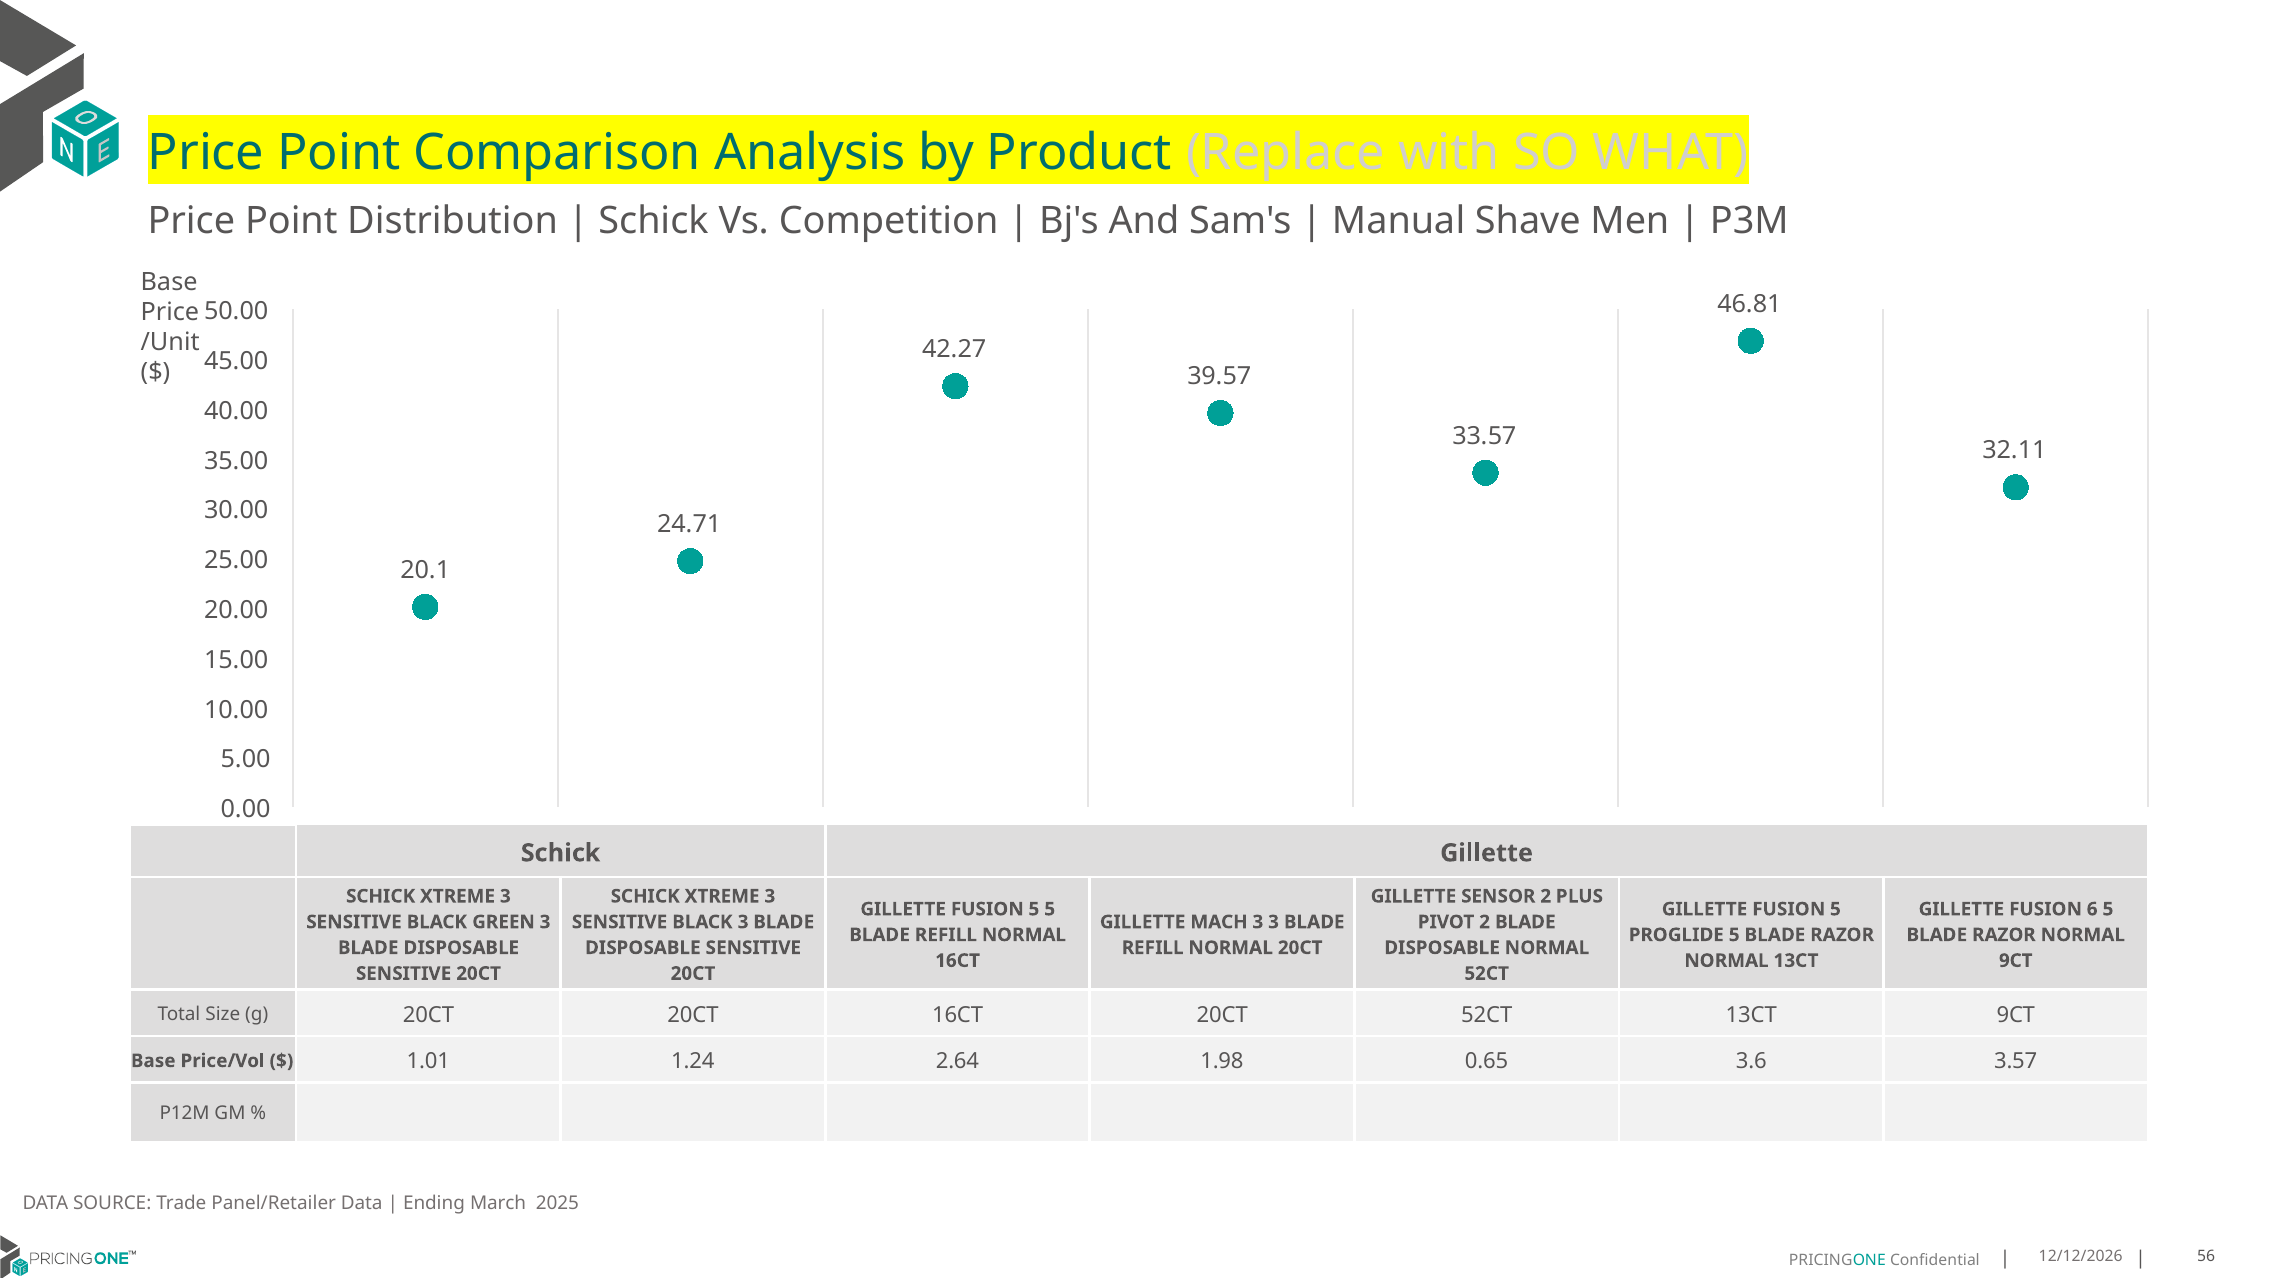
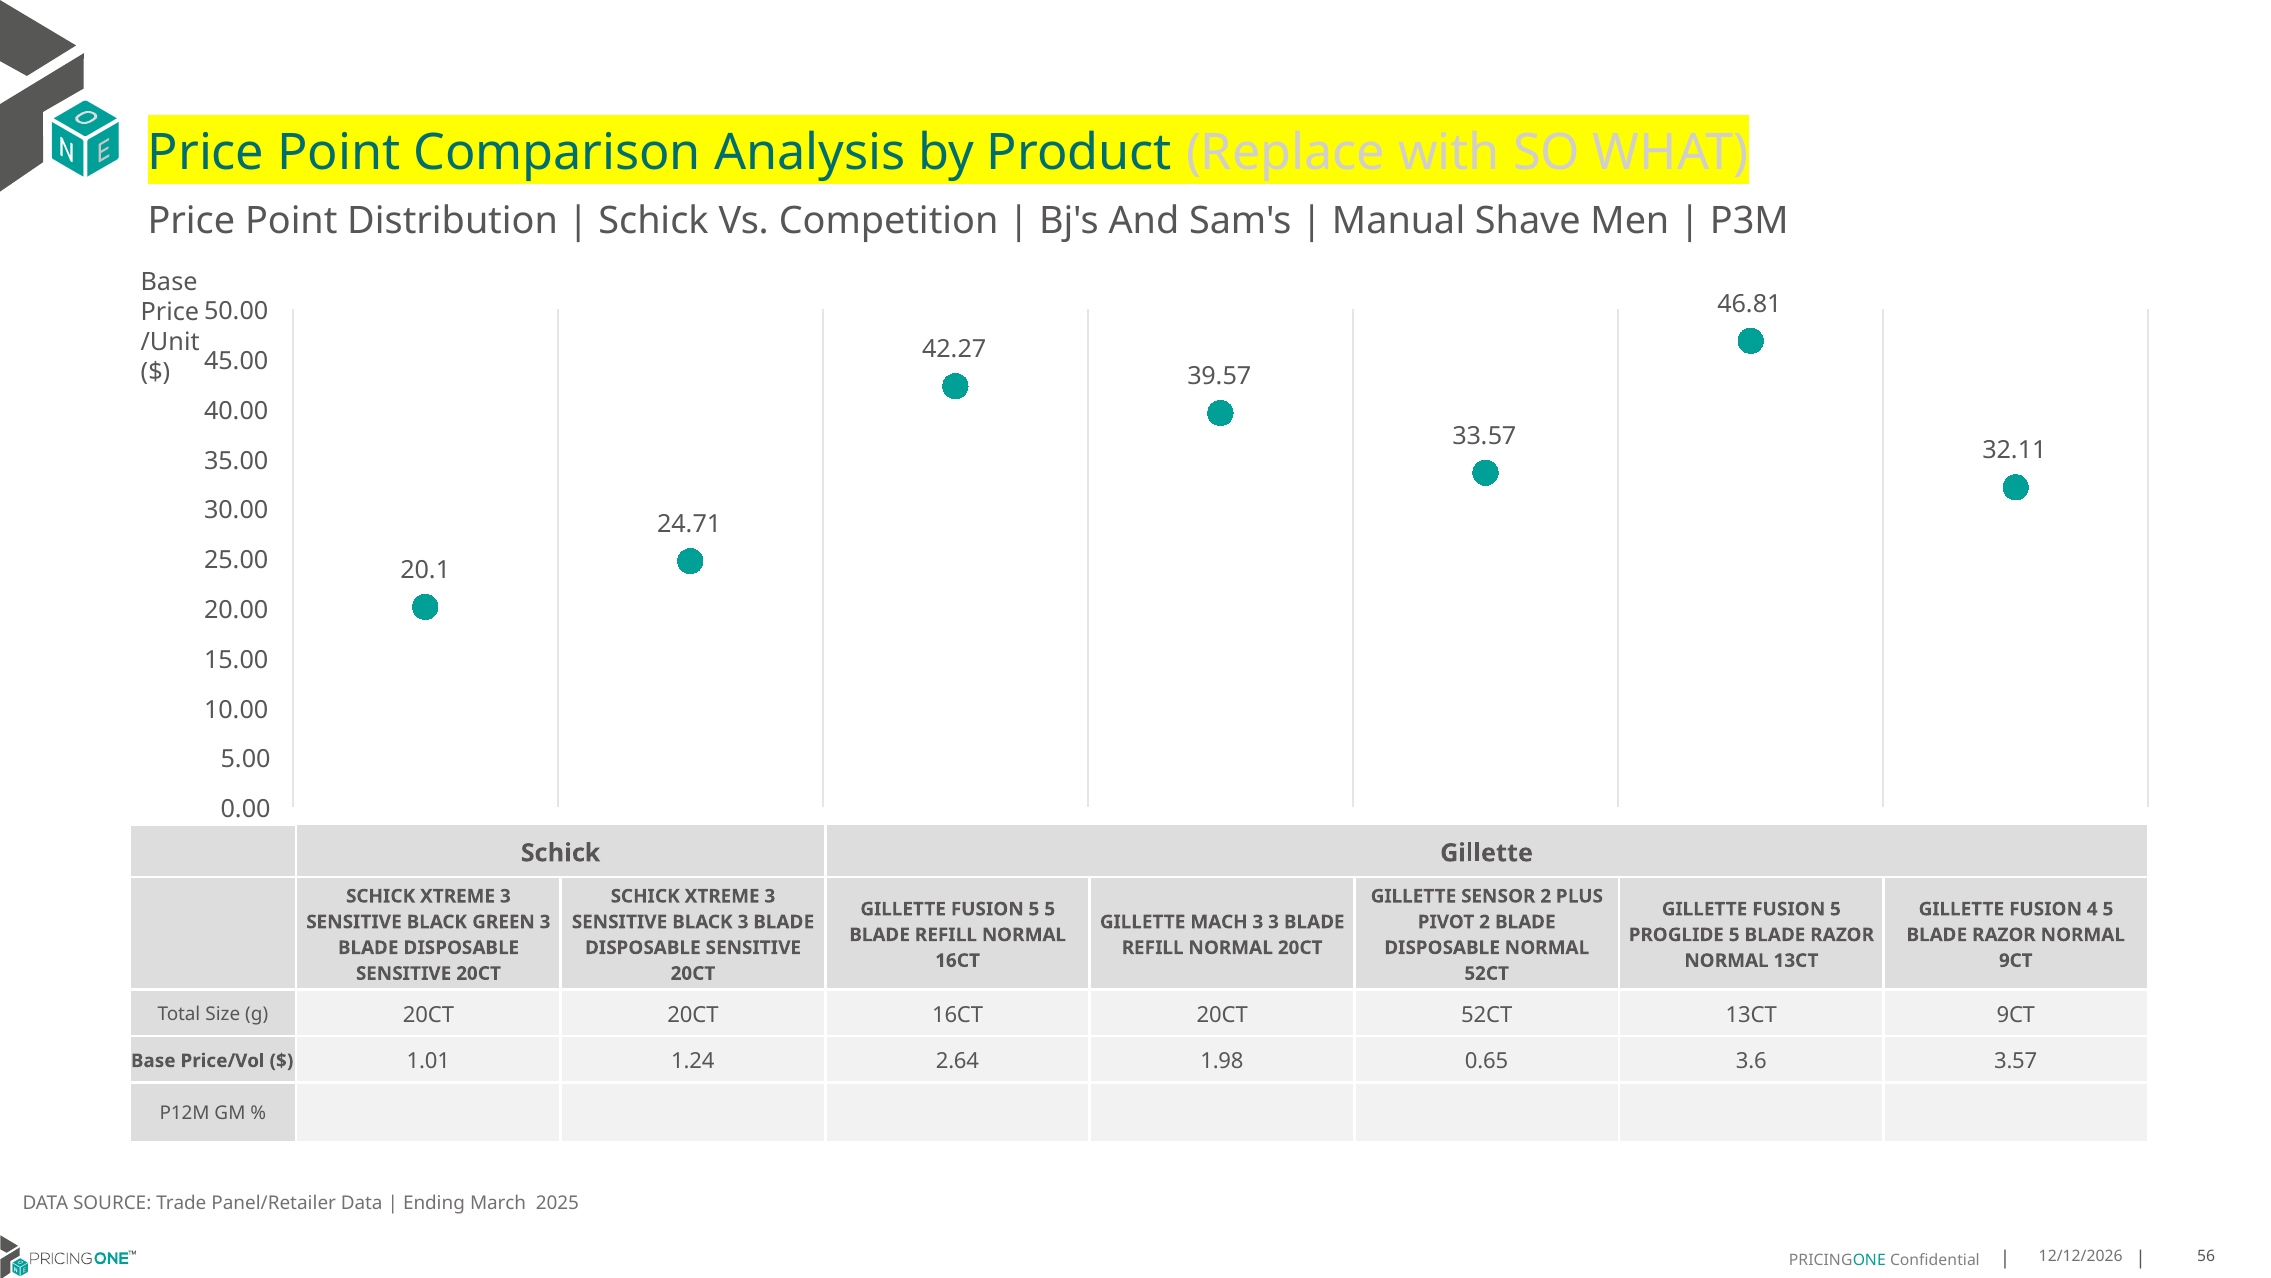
6: 6 -> 4
